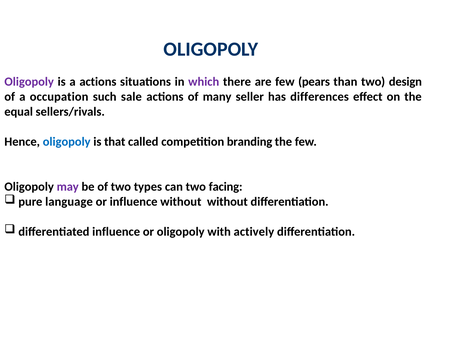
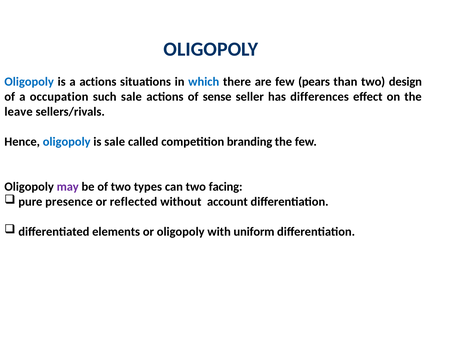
Oligopoly at (29, 82) colour: purple -> blue
which colour: purple -> blue
many: many -> sense
equal: equal -> leave
is that: that -> sale
language: language -> presence
or influence: influence -> reflected
without without: without -> account
differentiated influence: influence -> elements
actively: actively -> uniform
